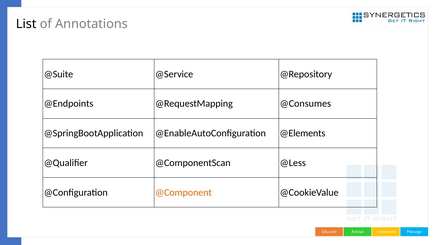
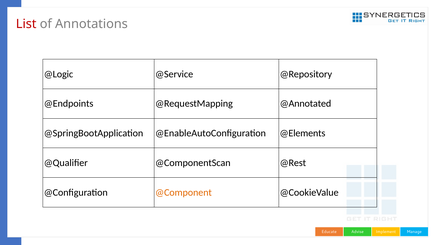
List colour: black -> red
@Suite: @Suite -> @Logic
@Consumes: @Consumes -> @Annotated
@Less: @Less -> @Rest
